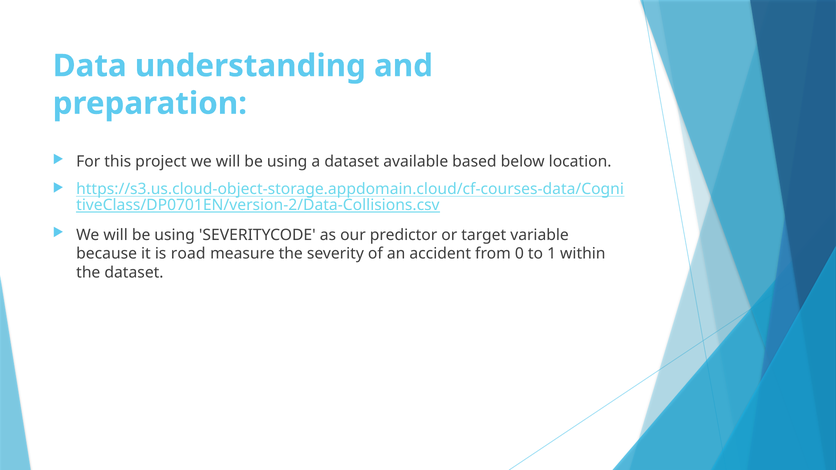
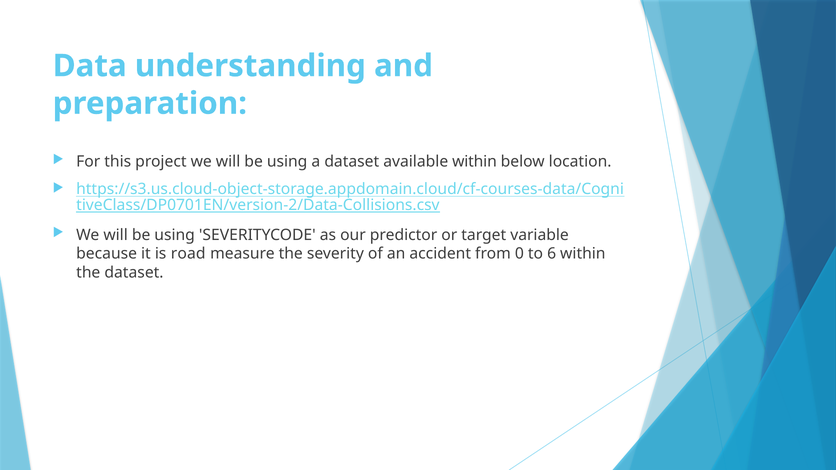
available based: based -> within
1: 1 -> 6
